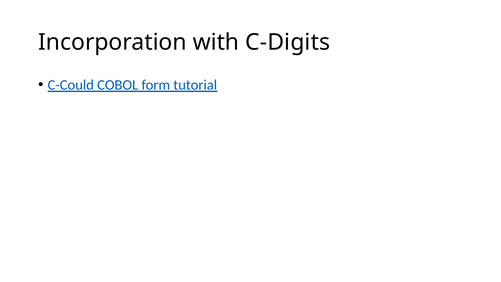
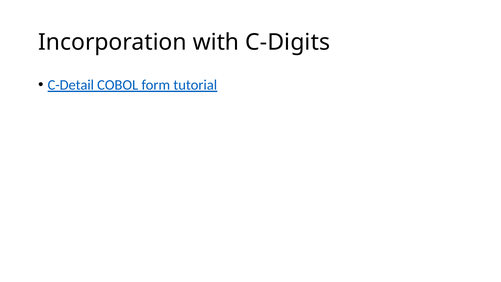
C-Could: C-Could -> C-Detail
